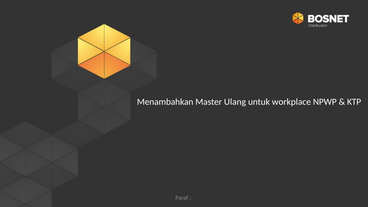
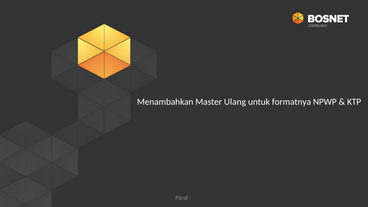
workplace: workplace -> formatnya
